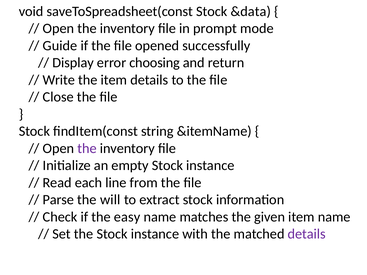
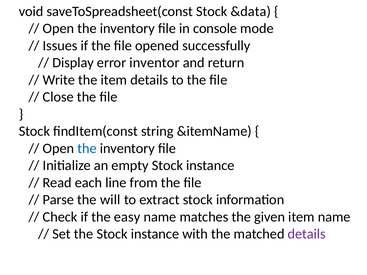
prompt: prompt -> console
Guide: Guide -> Issues
choosing: choosing -> inventor
the at (87, 148) colour: purple -> blue
